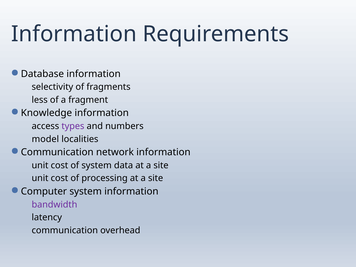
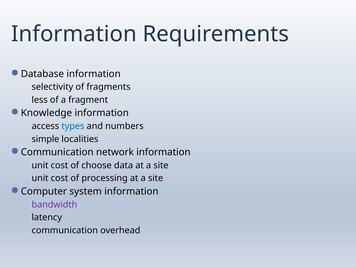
types colour: purple -> blue
model: model -> simple
of system: system -> choose
